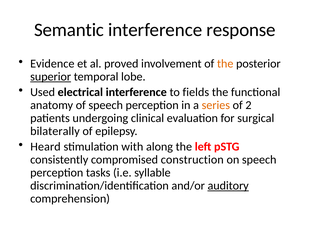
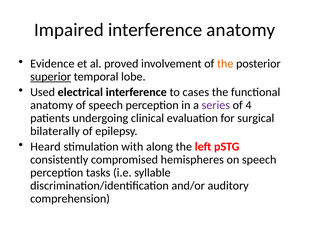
Semantic: Semantic -> Impaired
interference response: response -> anatomy
fields: fields -> cases
series colour: orange -> purple
2: 2 -> 4
construction: construction -> hemispheres
auditory underline: present -> none
